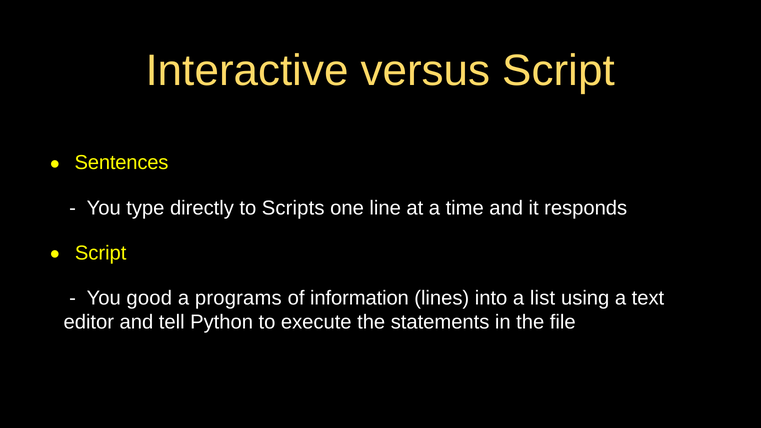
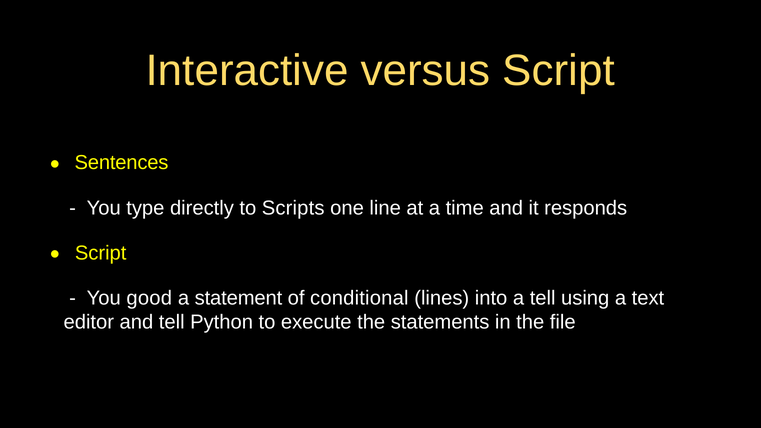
programs: programs -> statement
information: information -> conditional
a list: list -> tell
